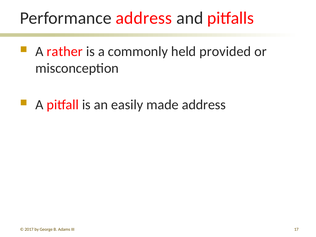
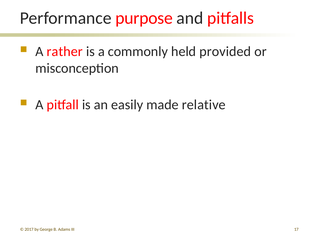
Performance address: address -> purpose
made address: address -> relative
